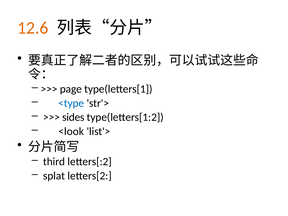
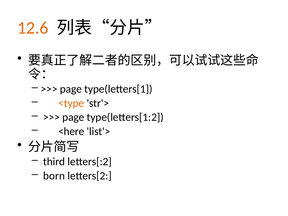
<type colour: blue -> orange
sides at (73, 117): sides -> page
<look: <look -> <here
splat: splat -> born
